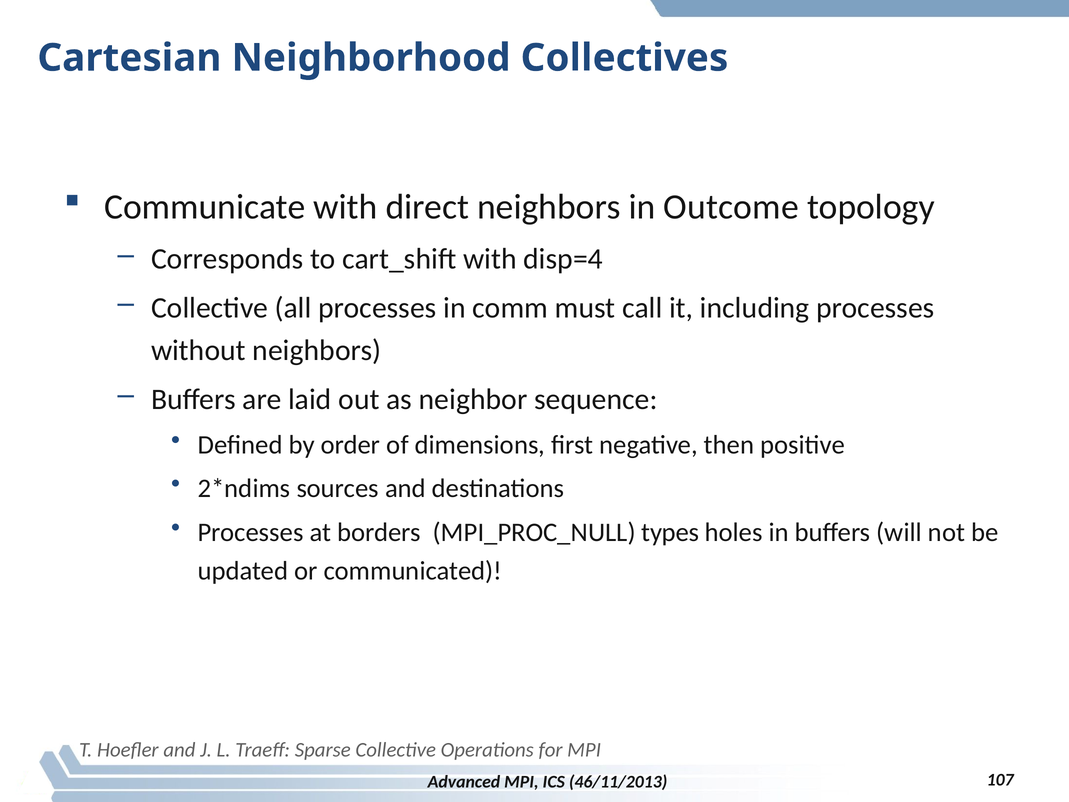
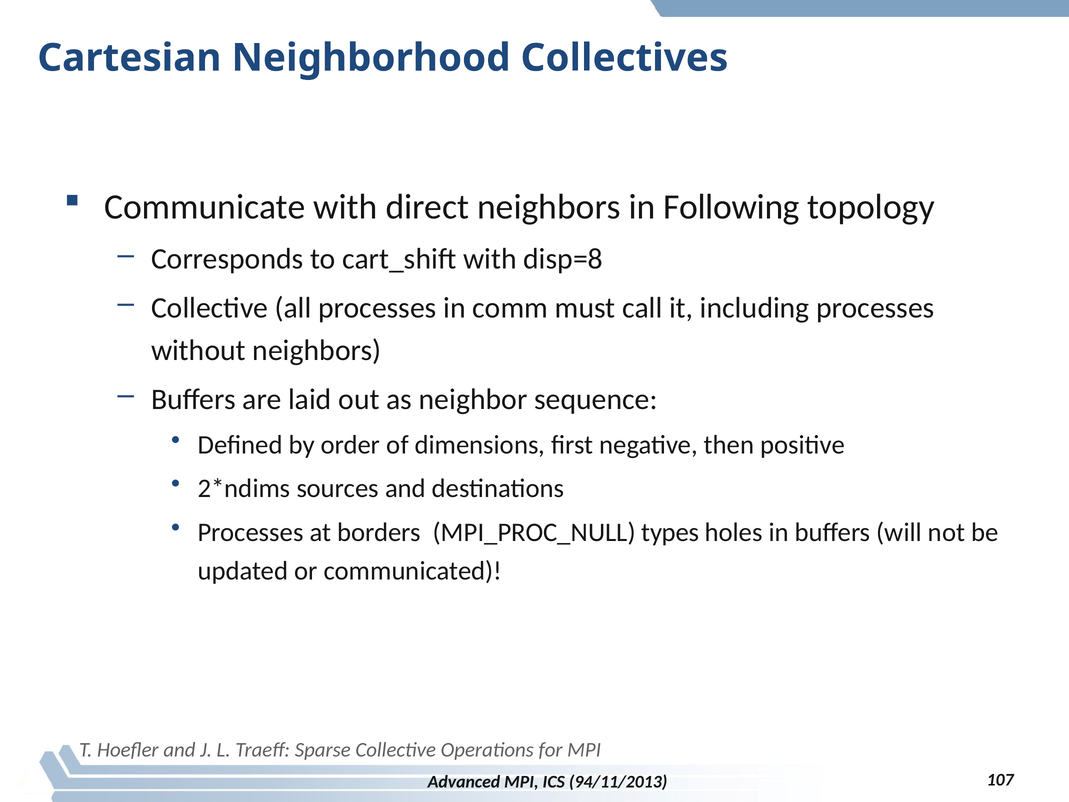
Outcome: Outcome -> Following
disp=4: disp=4 -> disp=8
46/11/2013: 46/11/2013 -> 94/11/2013
